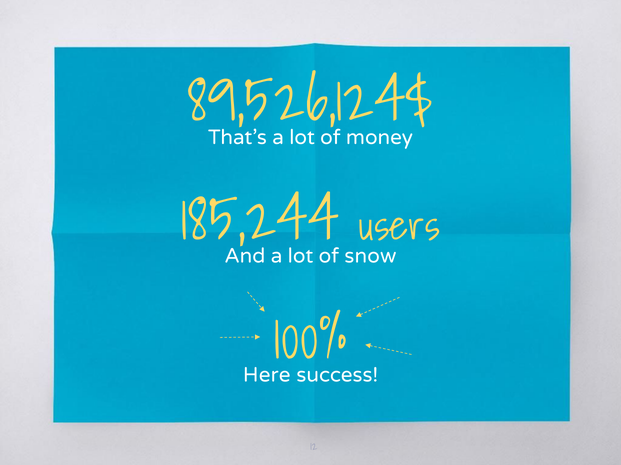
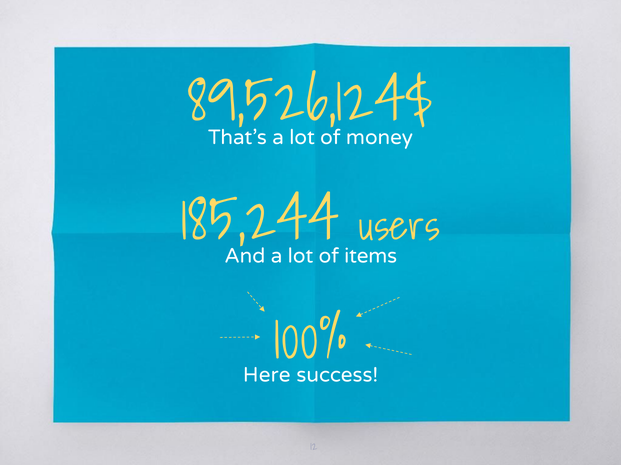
snow: snow -> items
